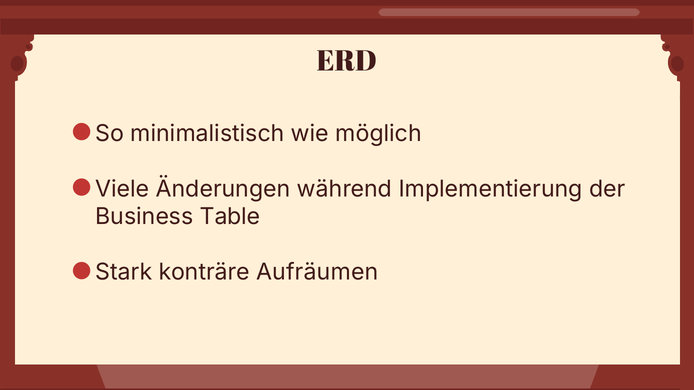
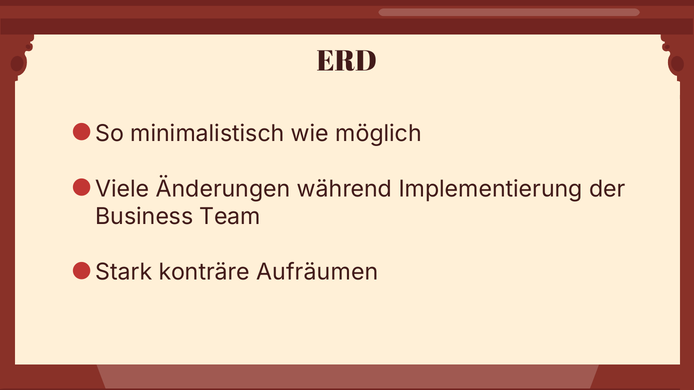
Table: Table -> Team
